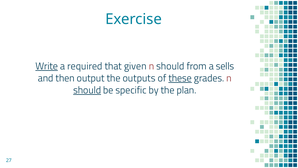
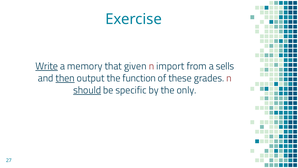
required: required -> memory
should at (170, 66): should -> import
then underline: none -> present
outputs: outputs -> function
these underline: present -> none
plan: plan -> only
